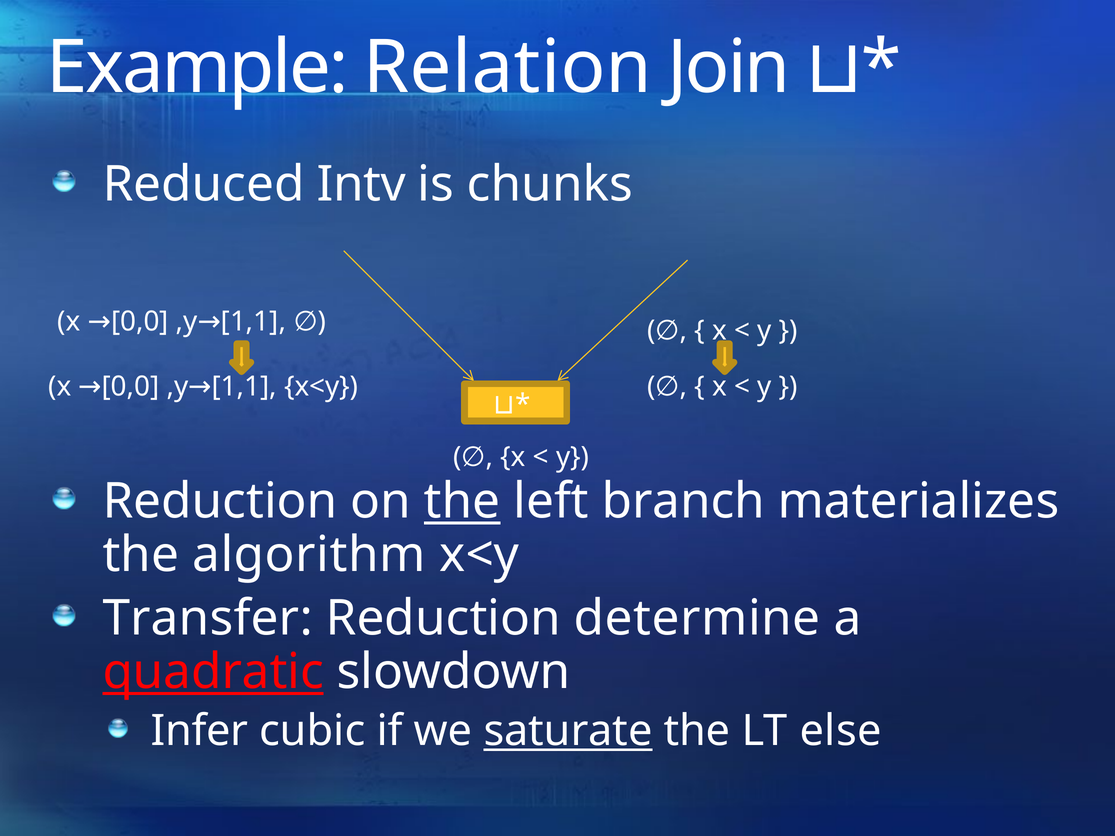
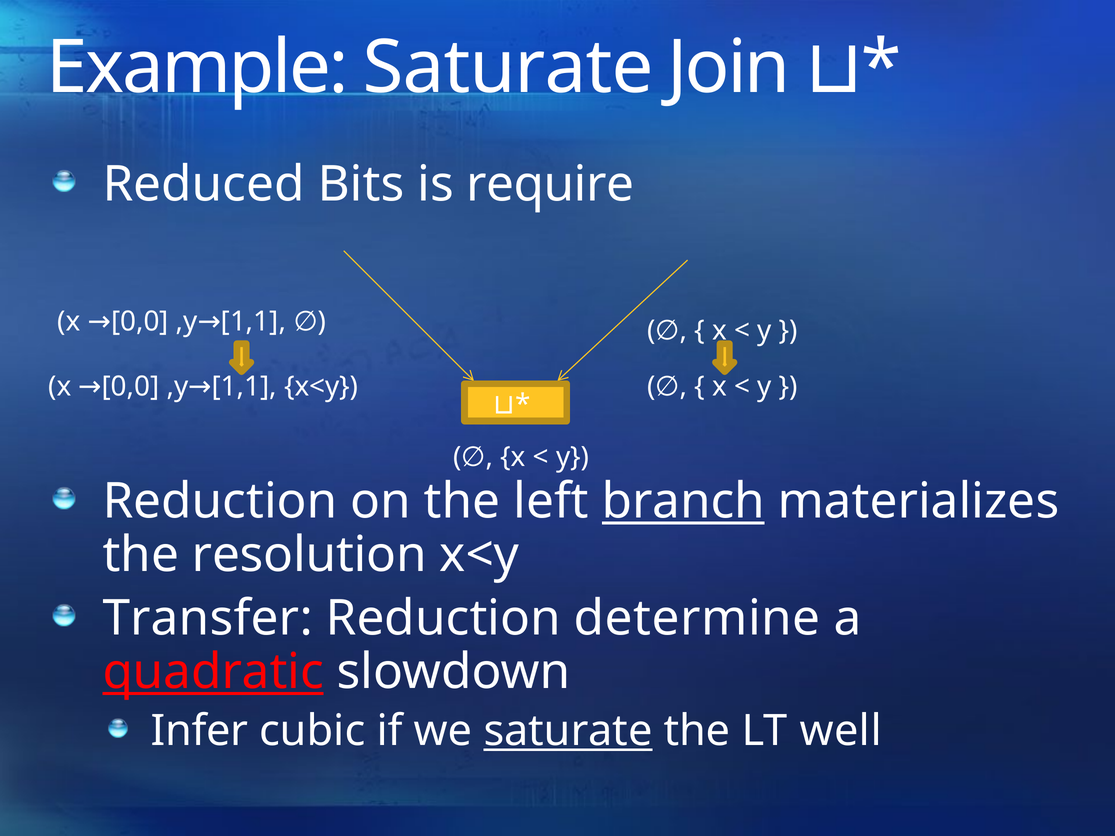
Example Relation: Relation -> Saturate
Intv: Intv -> Bits
chunks: chunks -> require
the at (462, 502) underline: present -> none
branch underline: none -> present
algorithm: algorithm -> resolution
else: else -> well
